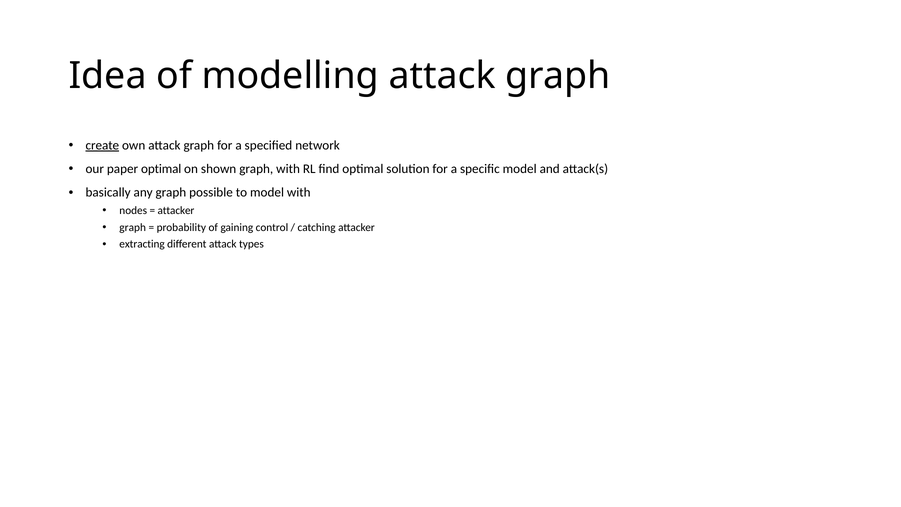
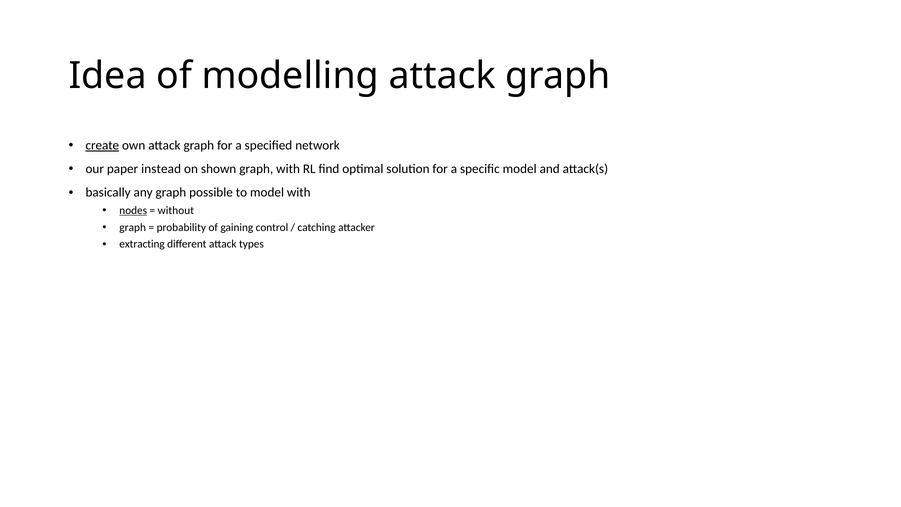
paper optimal: optimal -> instead
nodes underline: none -> present
attacker at (176, 210): attacker -> without
